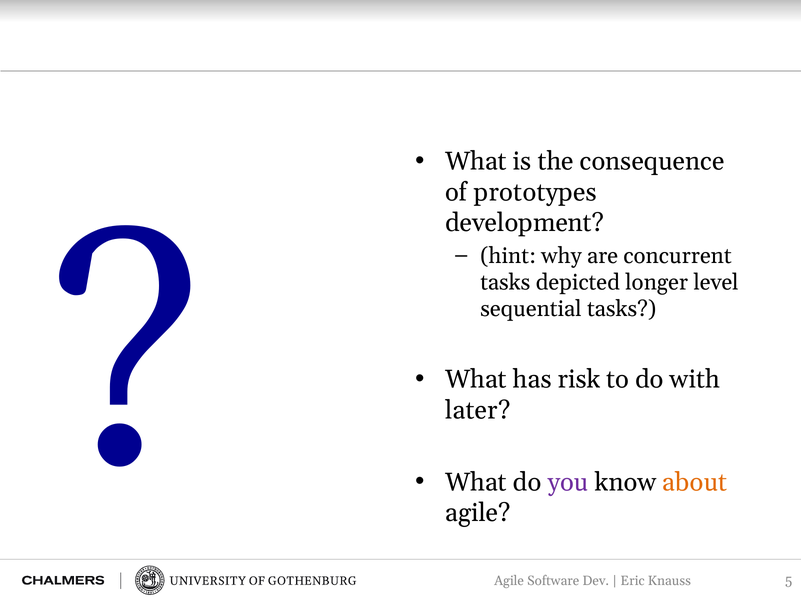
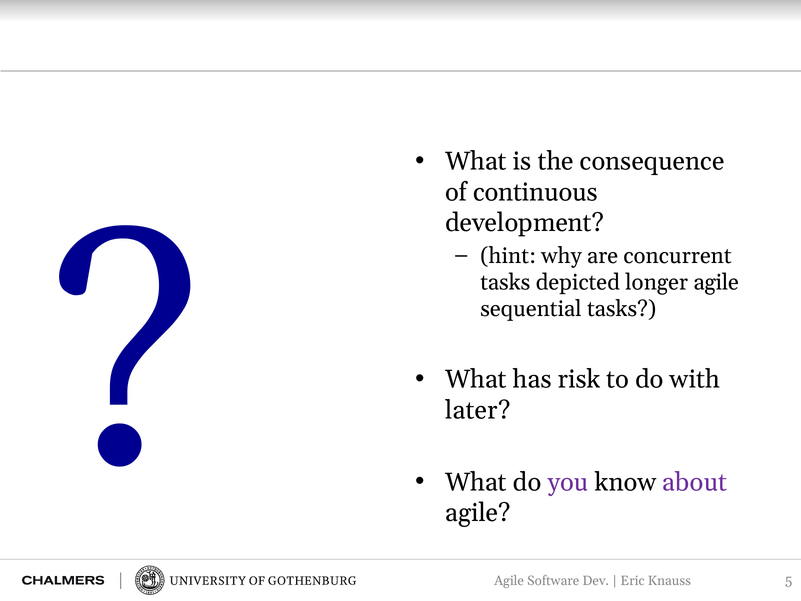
prototypes: prototypes -> continuous
longer level: level -> agile
about colour: orange -> purple
